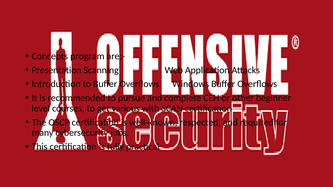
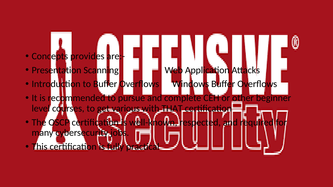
program: program -> provides
SCAN: SCAN -> THAT
